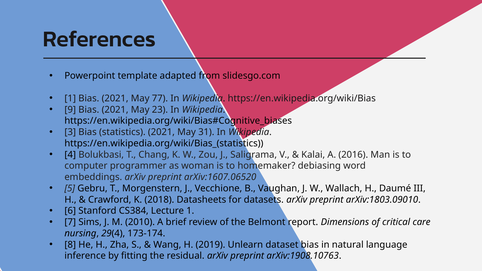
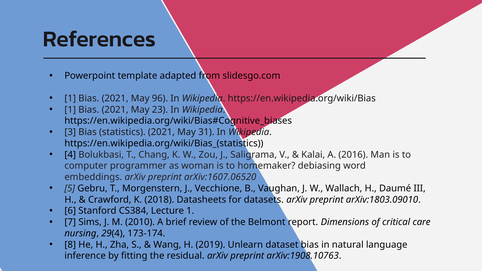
77: 77 -> 96
9 at (70, 110): 9 -> 1
